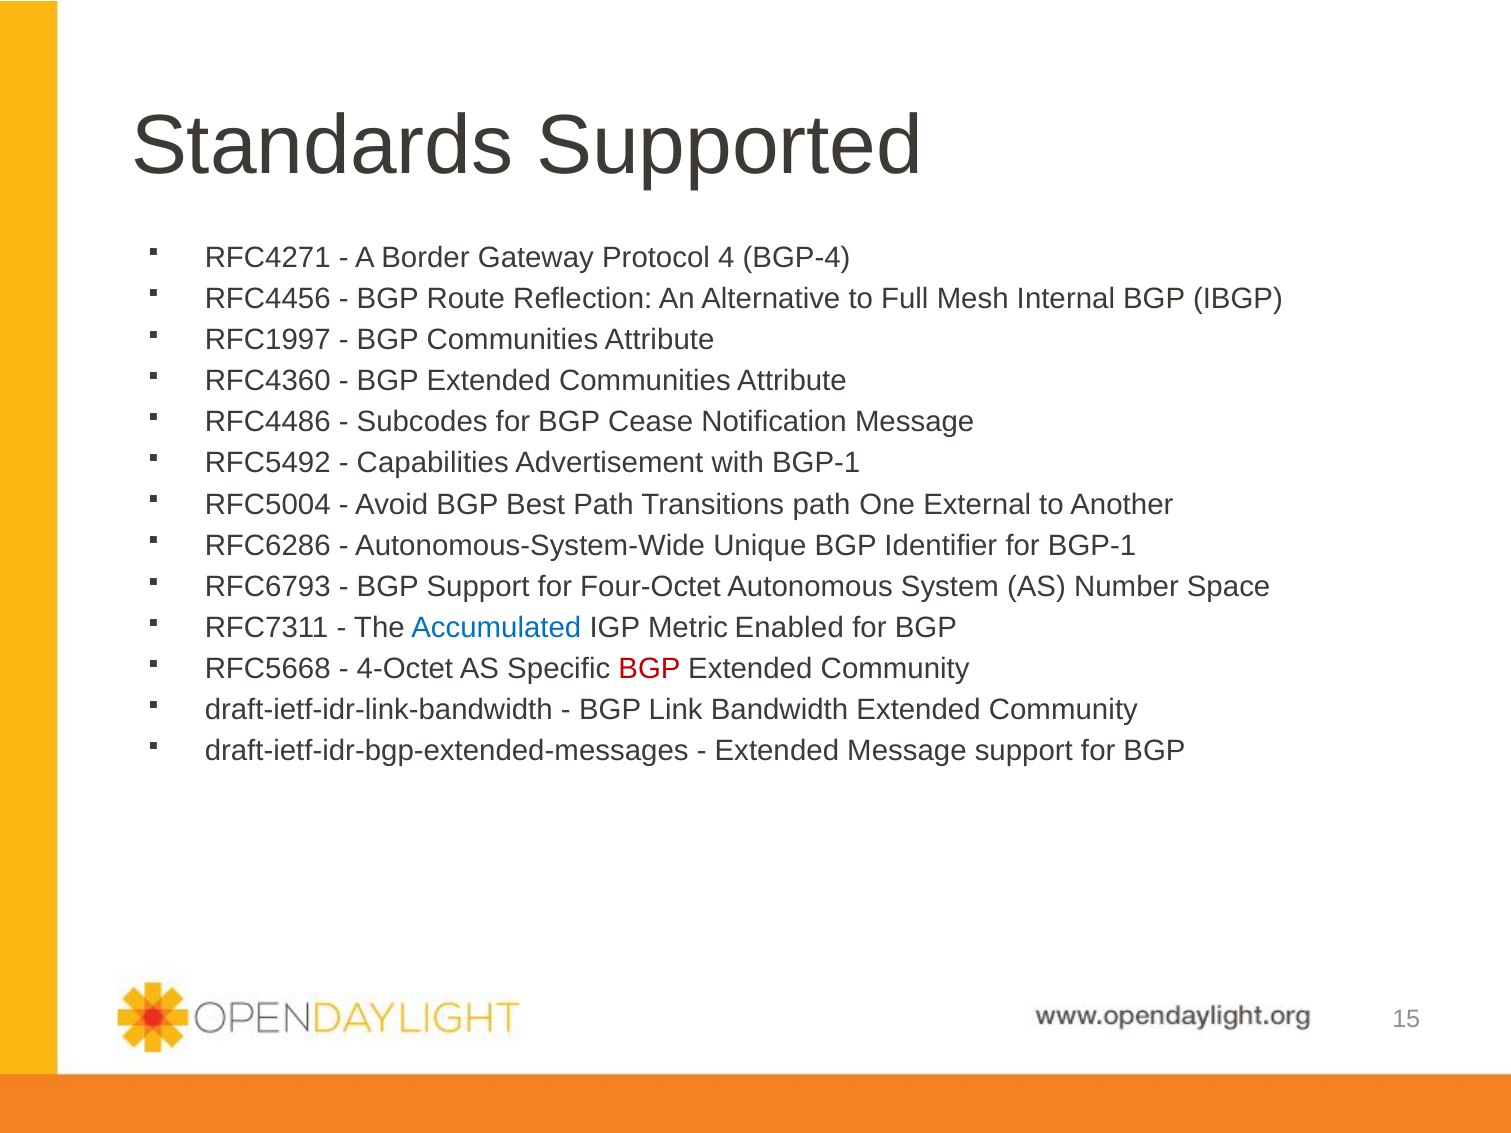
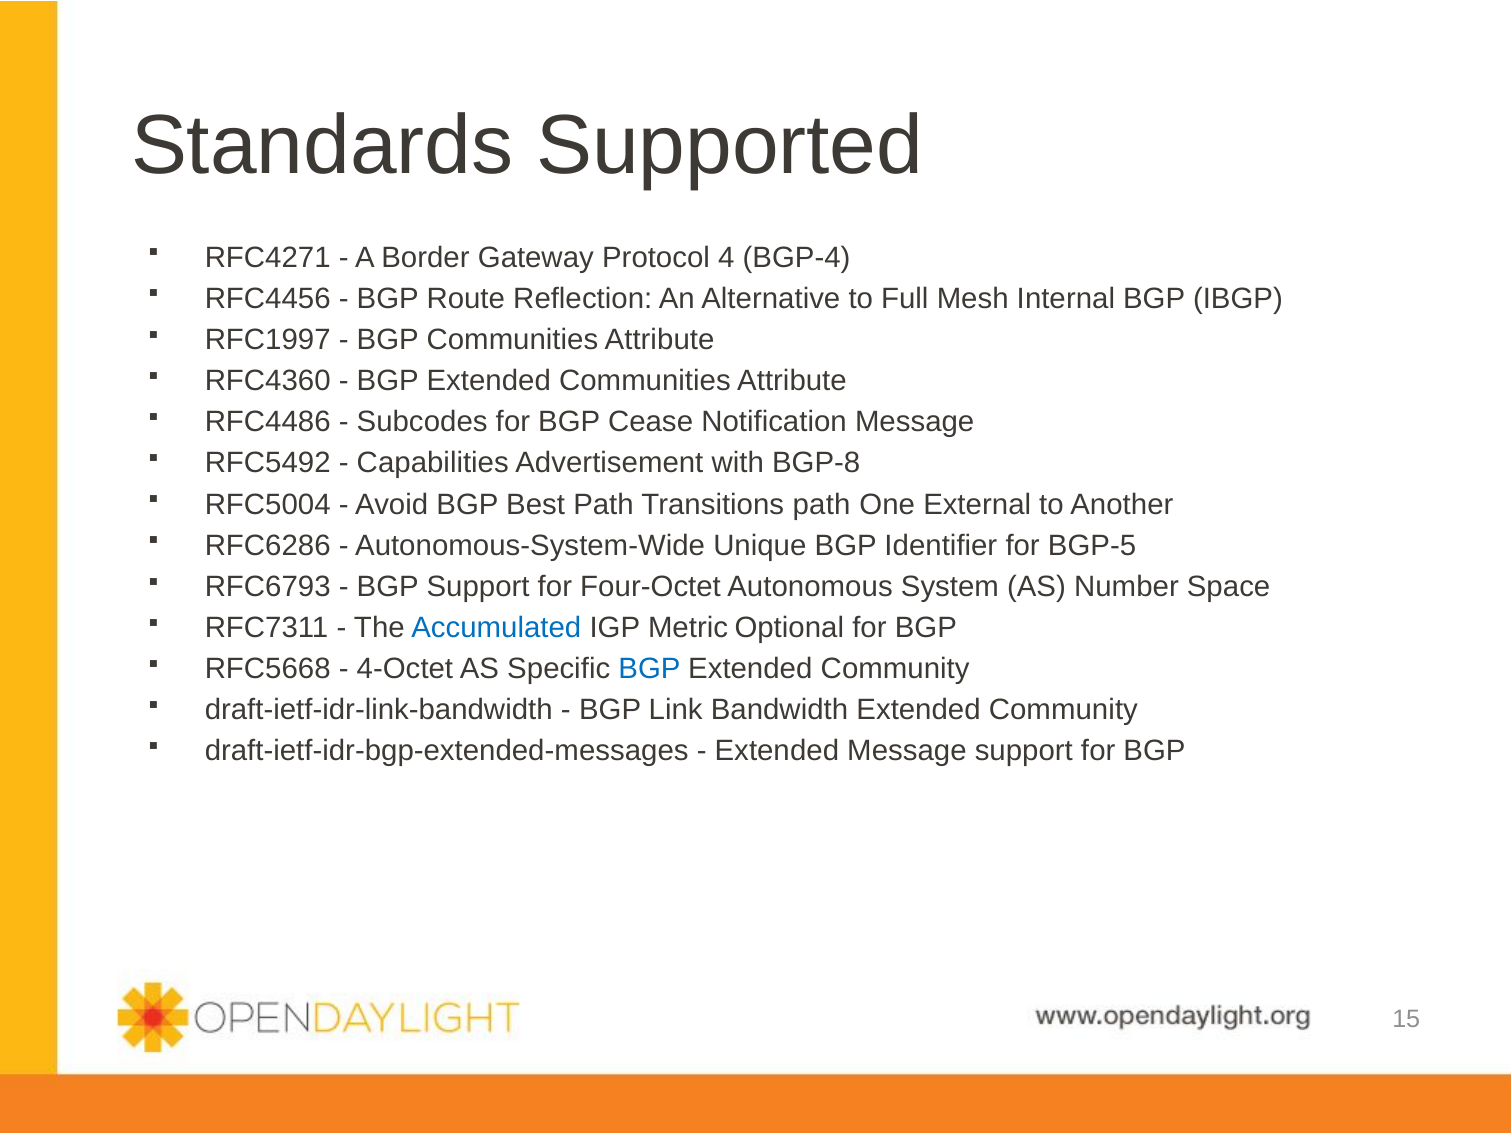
with BGP-1: BGP-1 -> BGP-8
for BGP-1: BGP-1 -> BGP-5
Enabled: Enabled -> Optional
BGP at (649, 669) colour: red -> blue
